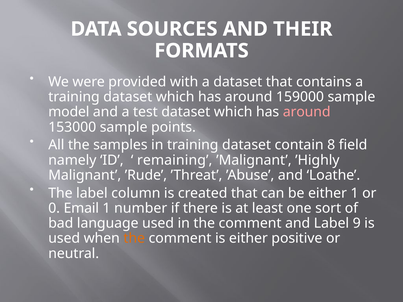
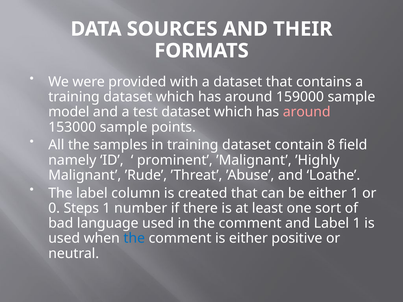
remaining: remaining -> prominent
Email: Email -> Steps
Label 9: 9 -> 1
the at (134, 239) colour: orange -> blue
